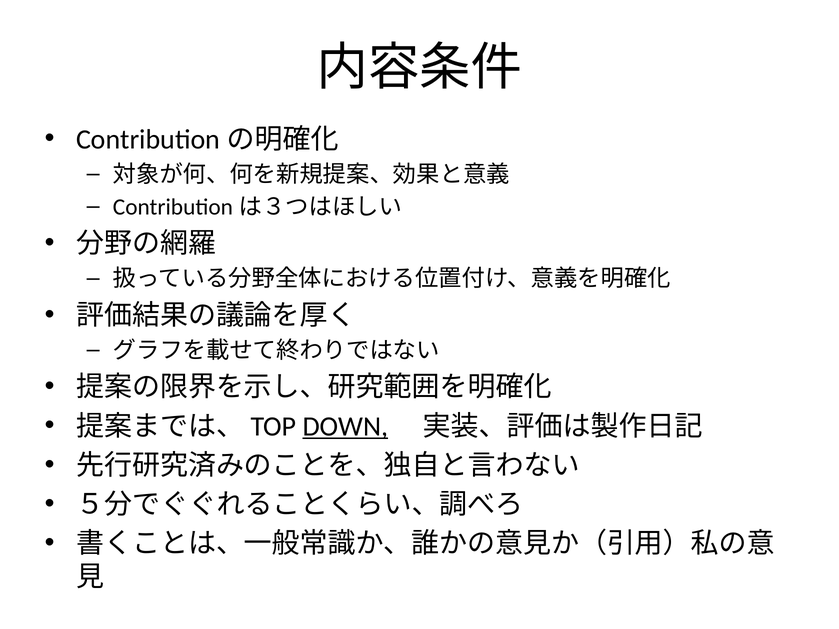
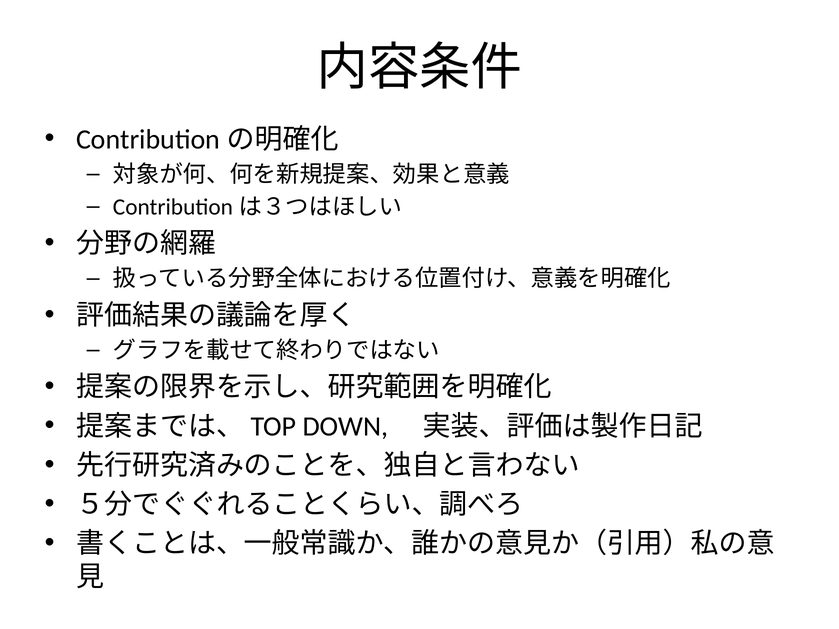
DOWN underline: present -> none
